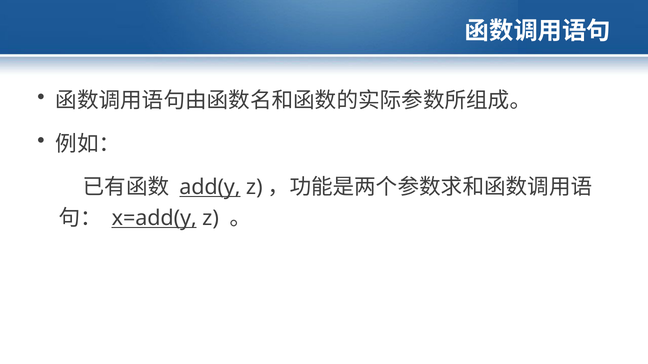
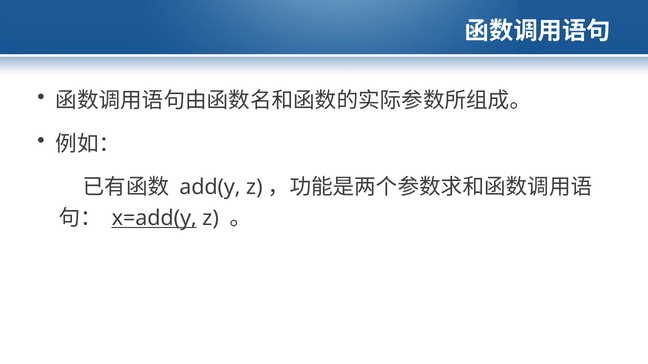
add(y underline: present -> none
